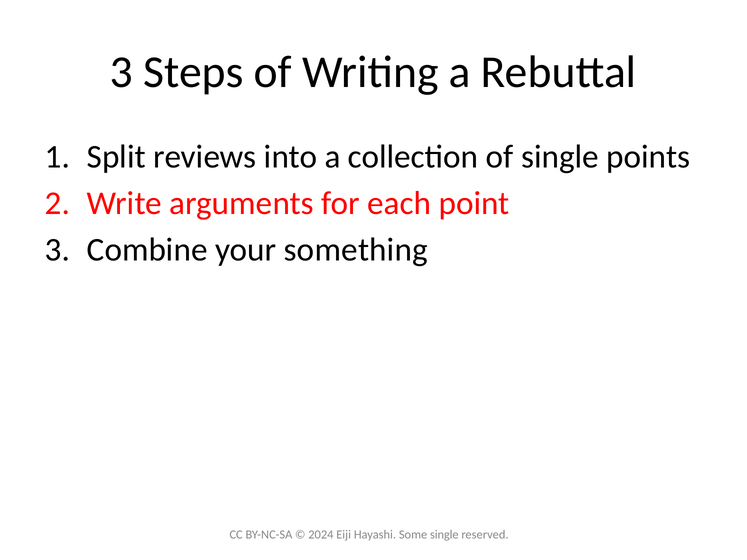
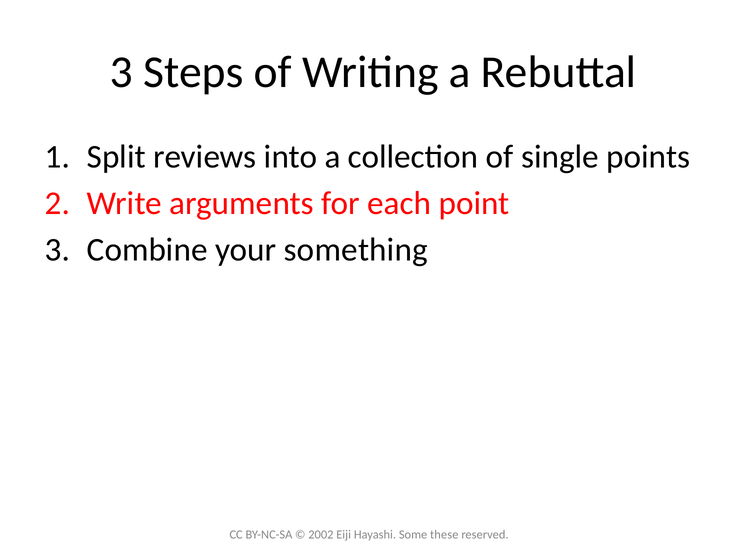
2024: 2024 -> 2002
Some single: single -> these
